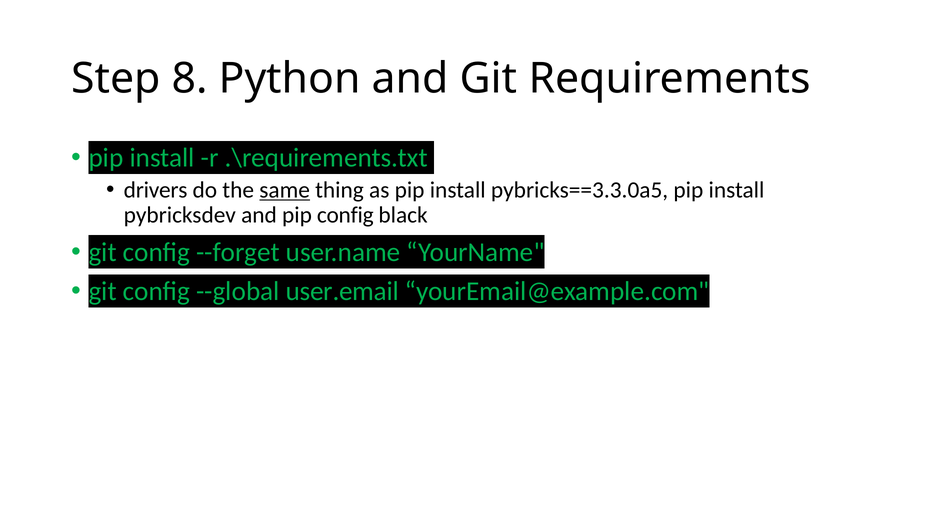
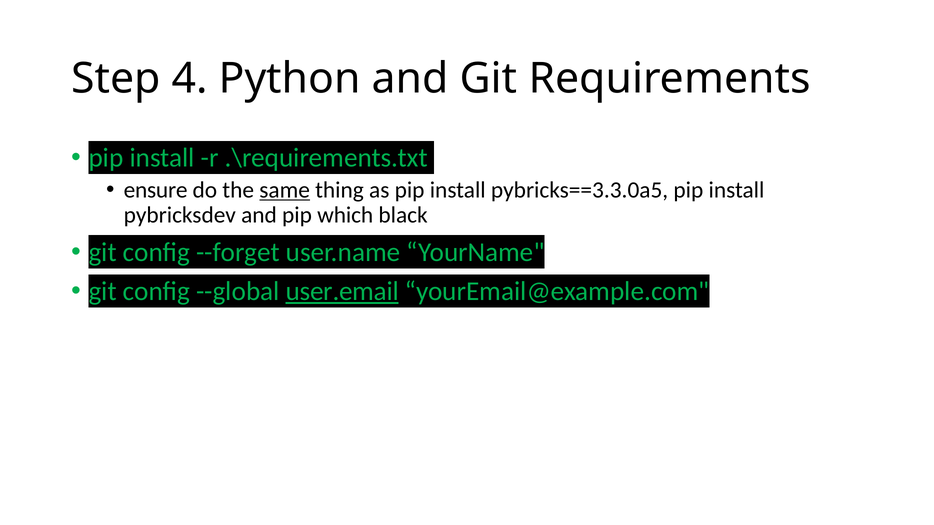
8: 8 -> 4
drivers: drivers -> ensure
pip config: config -> which
user.email underline: none -> present
